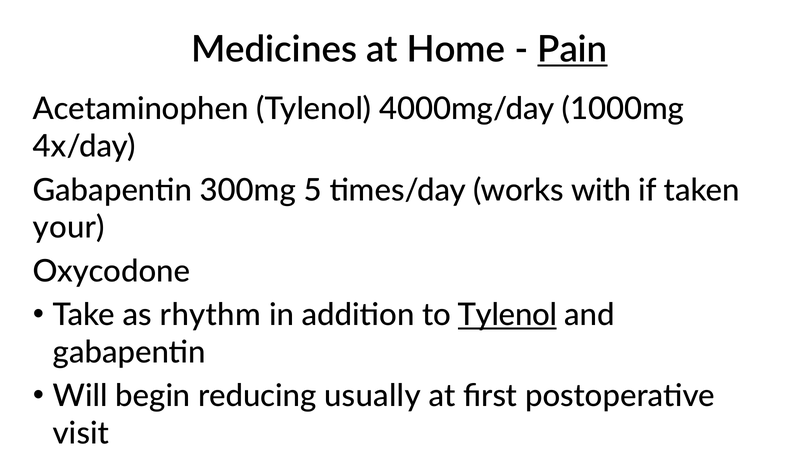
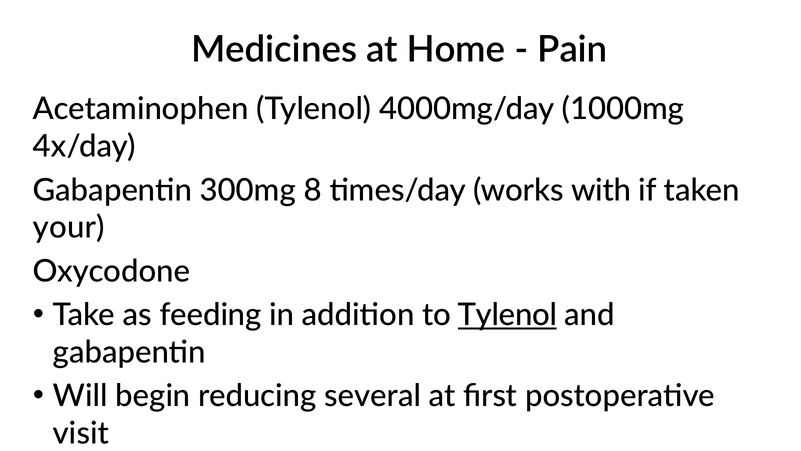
Pain underline: present -> none
5: 5 -> 8
rhythm: rhythm -> feeding
usually: usually -> several
